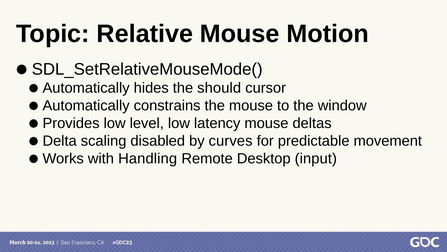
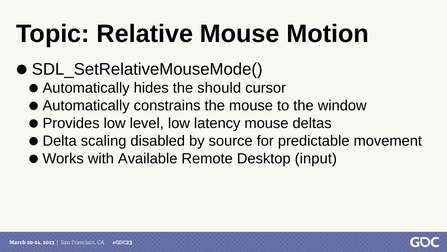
curves: curves -> source
Handling: Handling -> Available
